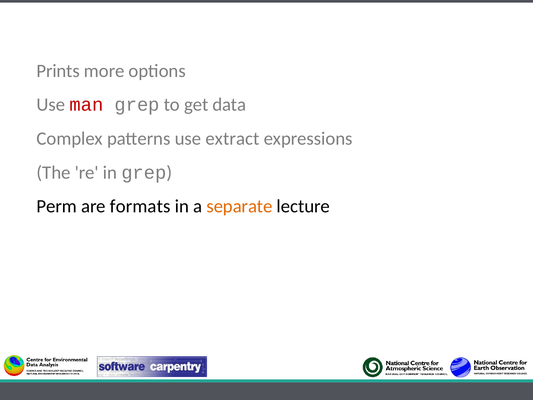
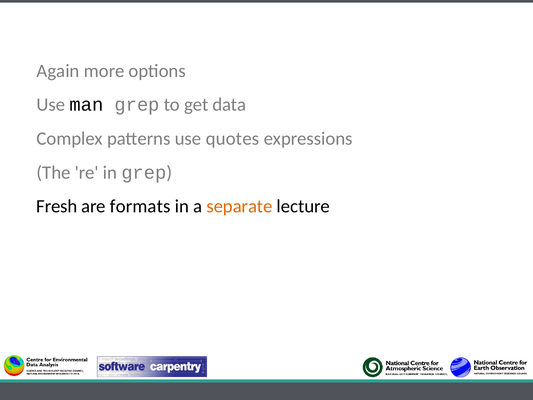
Prints: Prints -> Again
man colour: red -> black
extract: extract -> quotes
Perm: Perm -> Fresh
